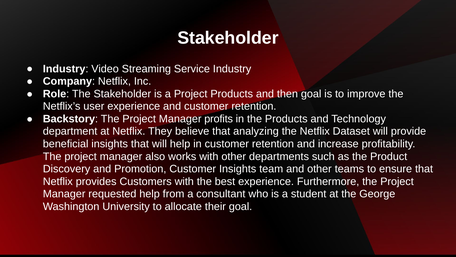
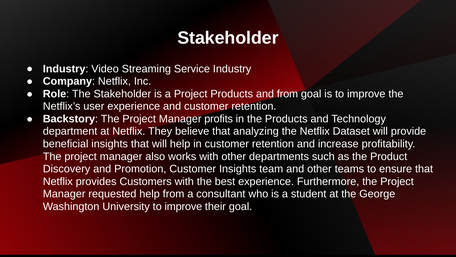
and then: then -> from
University to allocate: allocate -> improve
